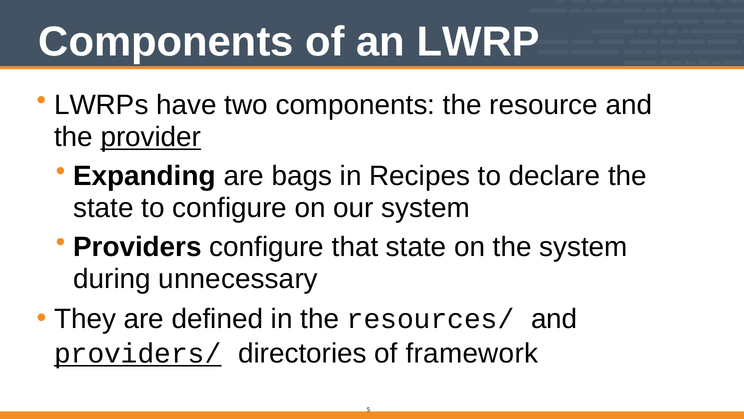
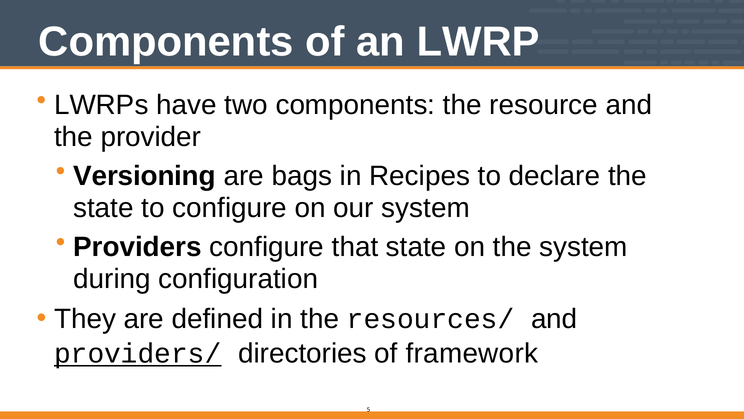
provider underline: present -> none
Expanding: Expanding -> Versioning
unnecessary: unnecessary -> configuration
